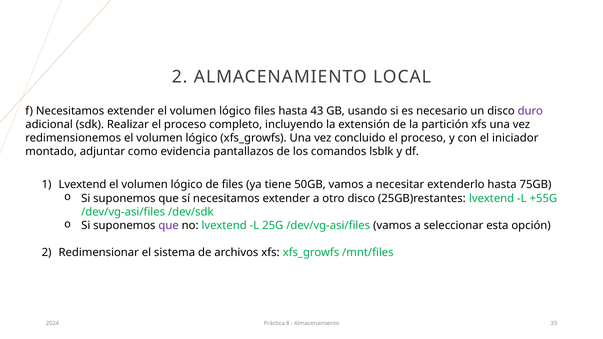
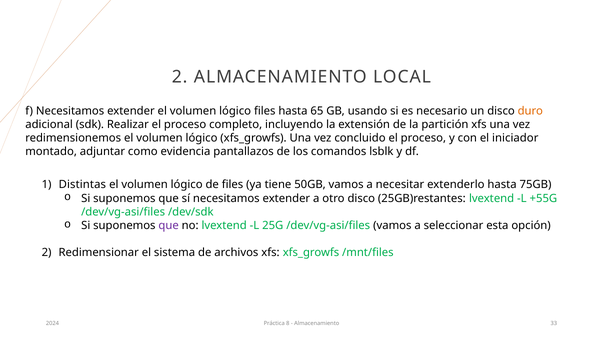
43: 43 -> 65
duro colour: purple -> orange
Lvextend at (82, 185): Lvextend -> Distintas
